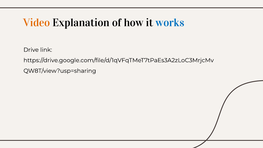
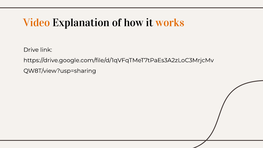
works colour: blue -> orange
